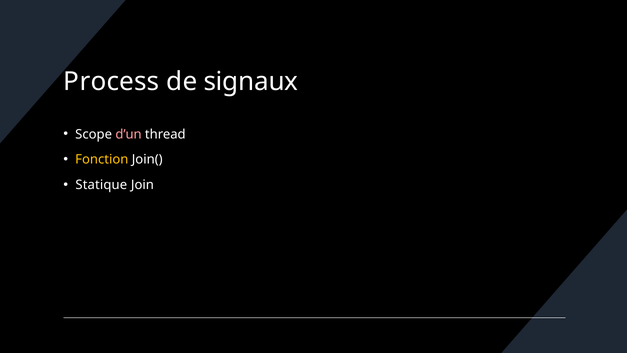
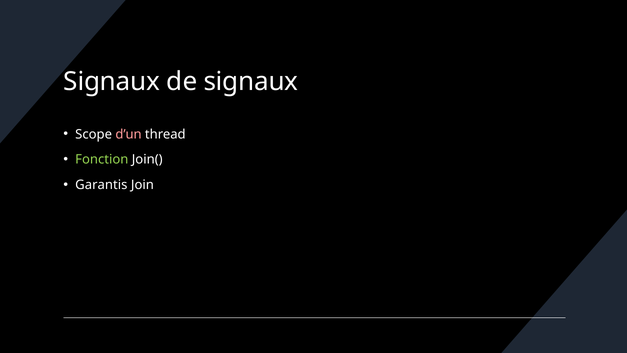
Process at (111, 82): Process -> Signaux
Fonction colour: yellow -> light green
Statique: Statique -> Garantis
